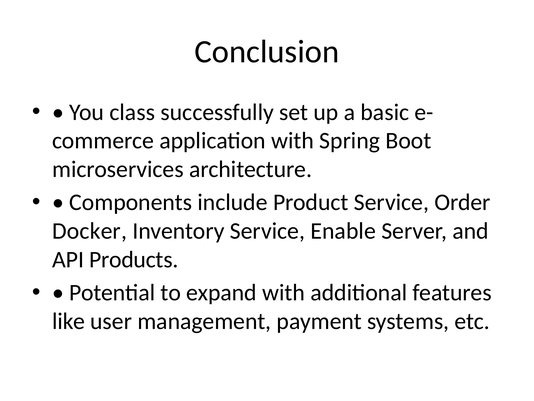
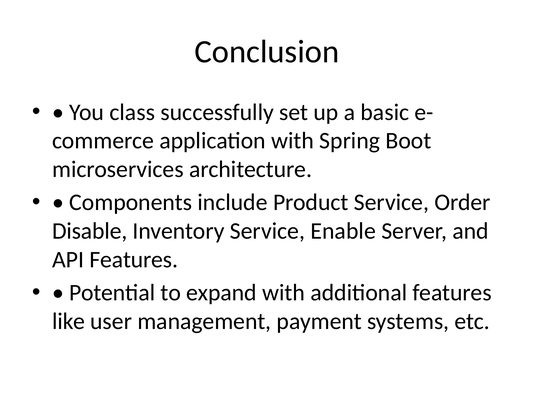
Docker: Docker -> Disable
API Products: Products -> Features
